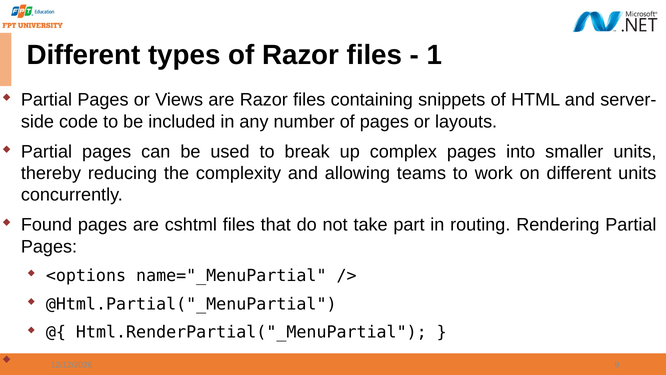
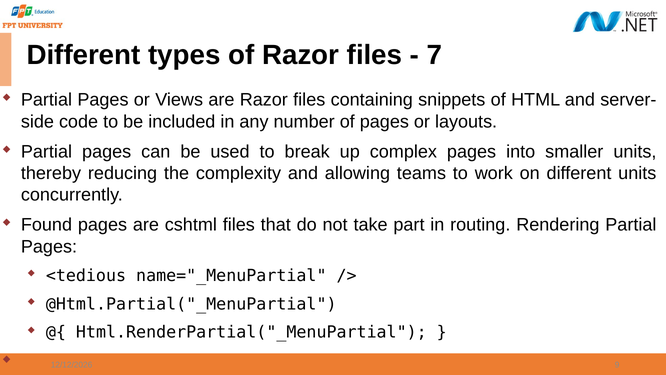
1: 1 -> 7
<options: <options -> <tedious
